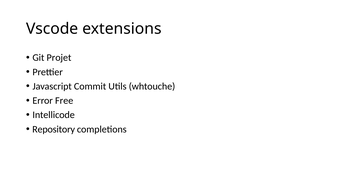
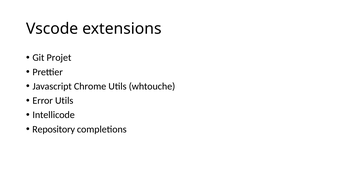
Commit: Commit -> Chrome
Error Free: Free -> Utils
